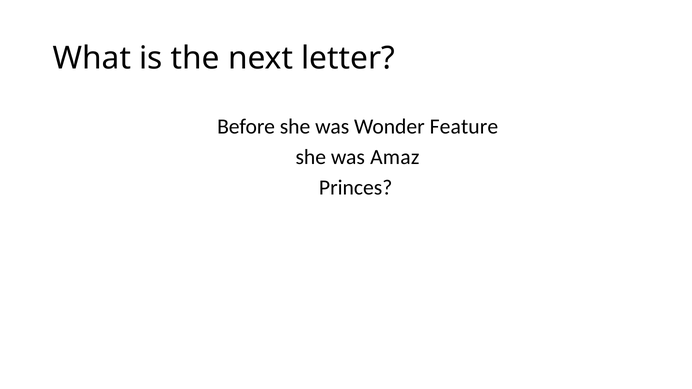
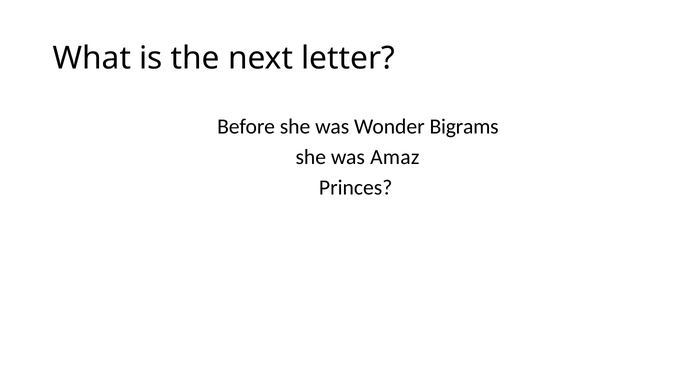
Feature: Feature -> Bigrams
